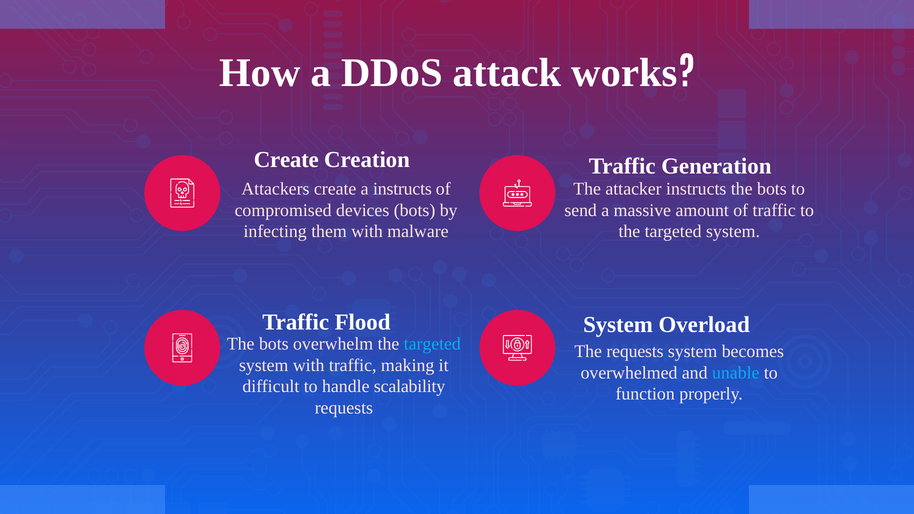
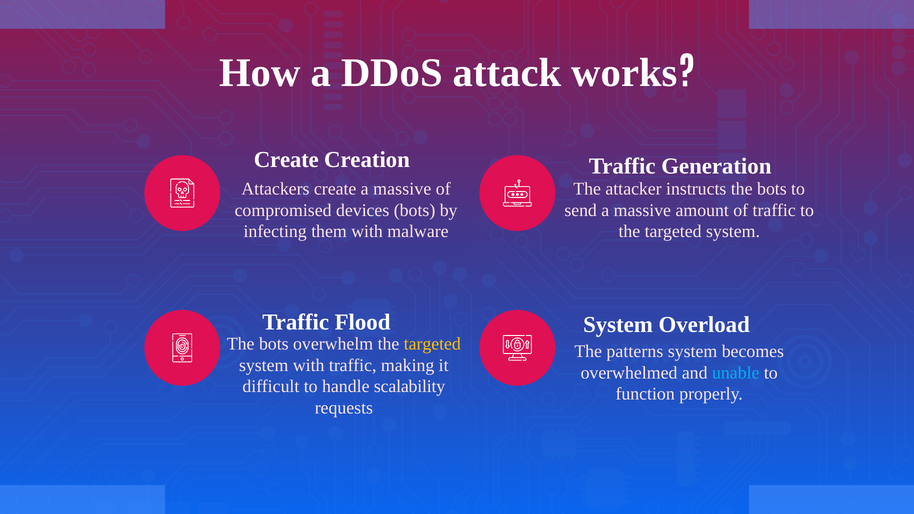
create a instructs: instructs -> massive
targeted at (432, 344) colour: light blue -> yellow
The requests: requests -> patterns
